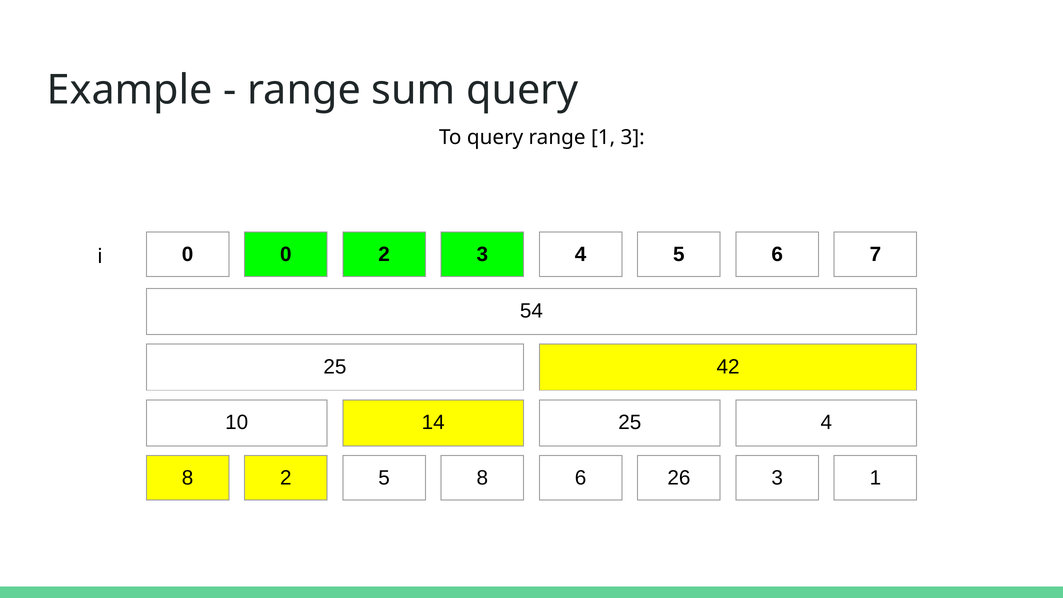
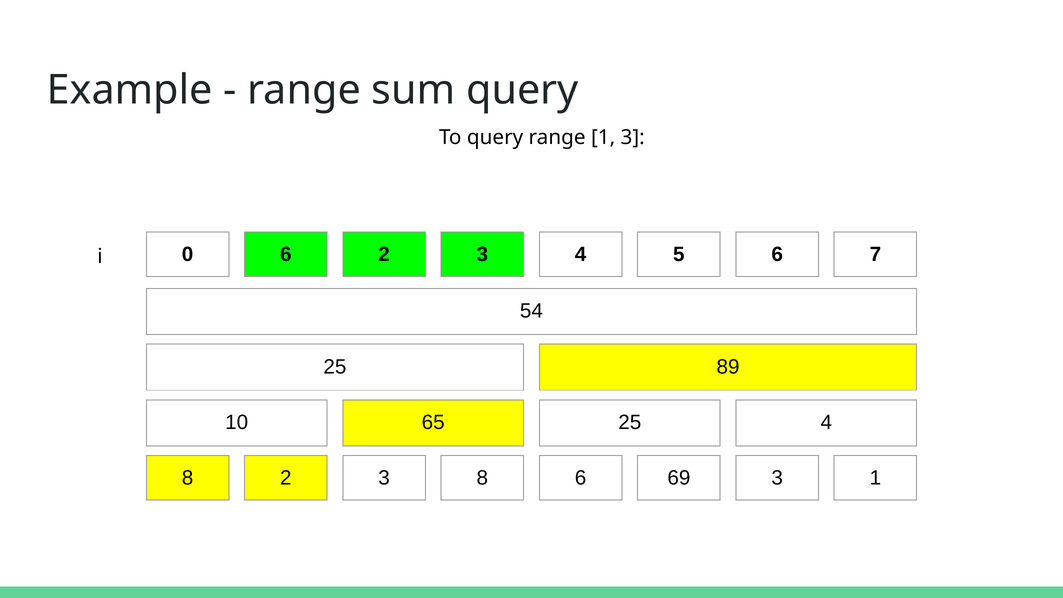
0 0: 0 -> 6
42: 42 -> 89
14: 14 -> 65
8 2 5: 5 -> 3
26: 26 -> 69
